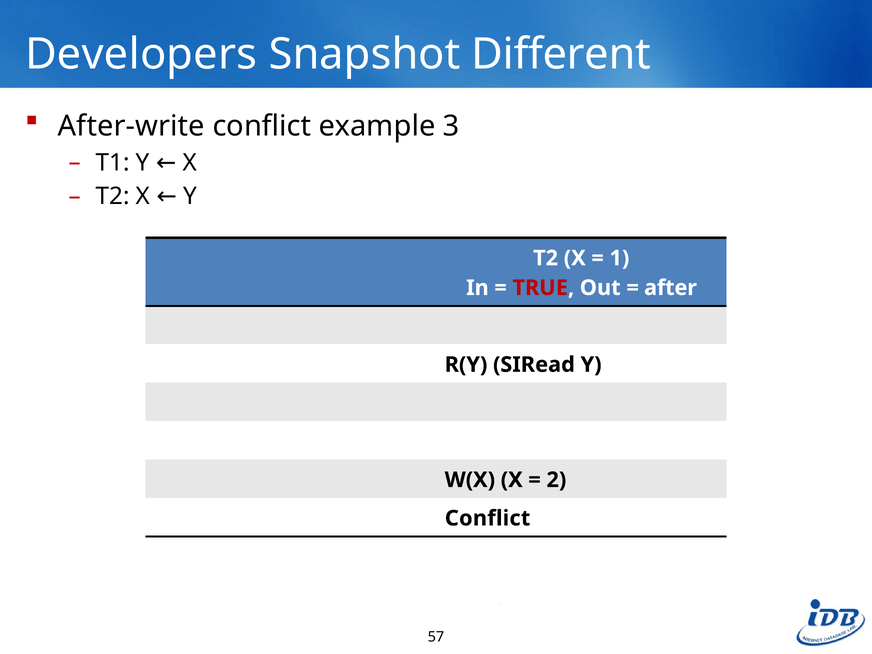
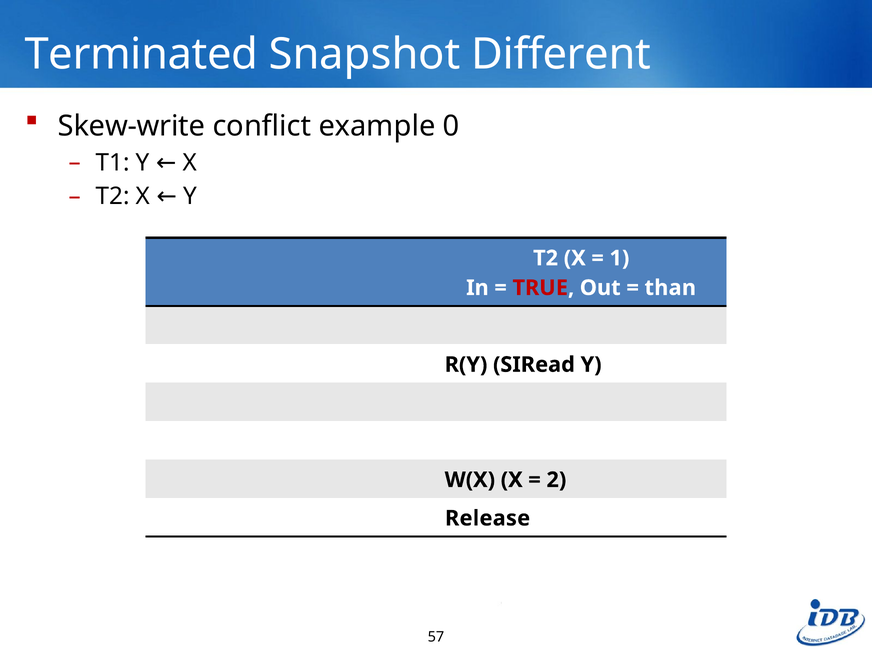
Developers: Developers -> Terminated
After-write: After-write -> Skew-write
3: 3 -> 0
after: after -> than
Conflict at (488, 518): Conflict -> Release
